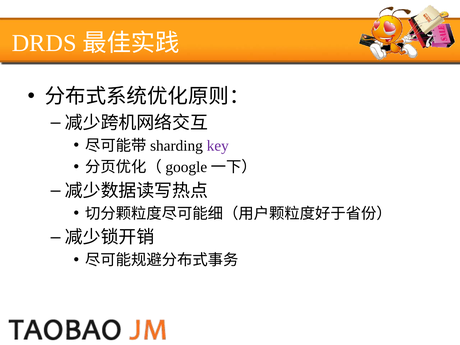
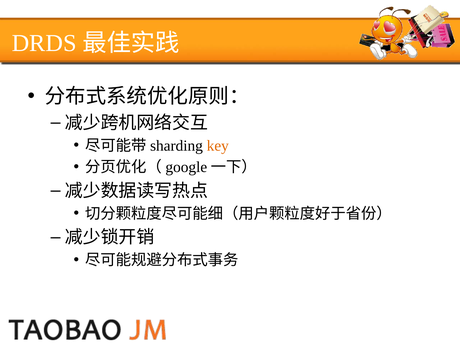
key colour: purple -> orange
